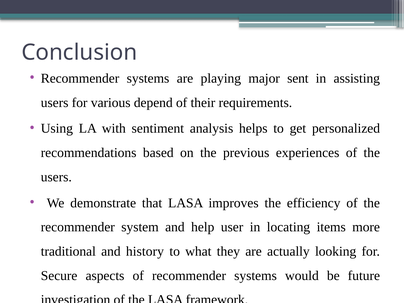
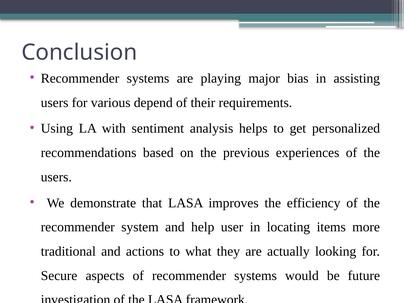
sent: sent -> bias
history: history -> actions
